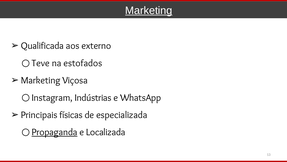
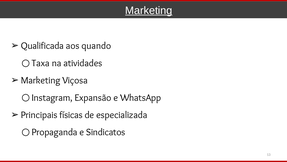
externo: externo -> quando
Teve: Teve -> Taxa
estofados: estofados -> atividades
Indústrias: Indústrias -> Expansão
Propaganda underline: present -> none
Localizada: Localizada -> Sindicatos
